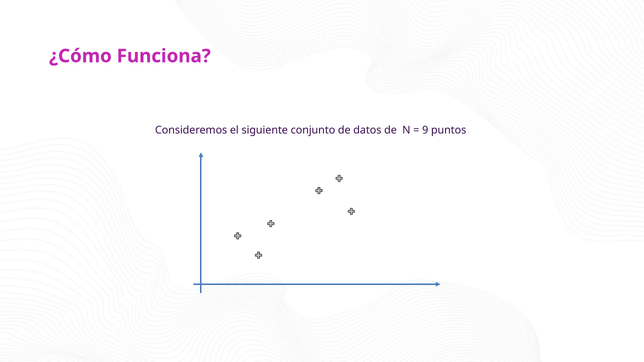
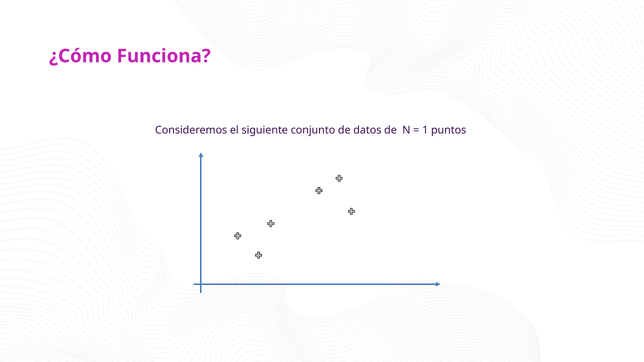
9: 9 -> 1
